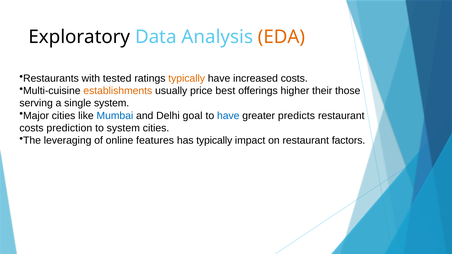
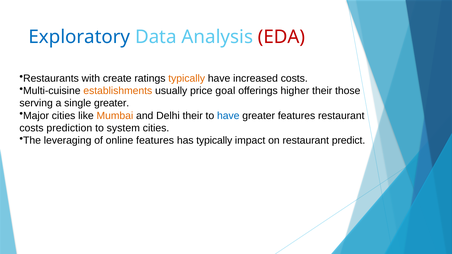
Exploratory colour: black -> blue
EDA colour: orange -> red
tested: tested -> create
best: best -> goal
single system: system -> greater
Mumbai colour: blue -> orange
Delhi goal: goal -> their
greater predicts: predicts -> features
factors: factors -> predict
